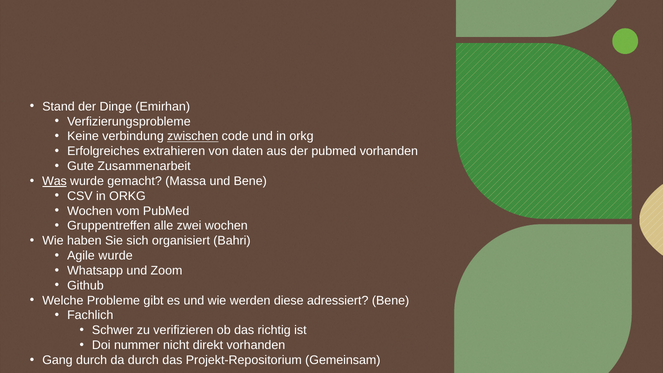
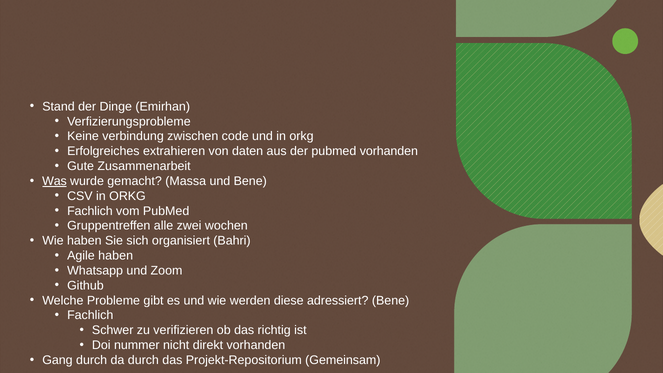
zwischen underline: present -> none
Wochen at (90, 211): Wochen -> Fachlich
Agile wurde: wurde -> haben
